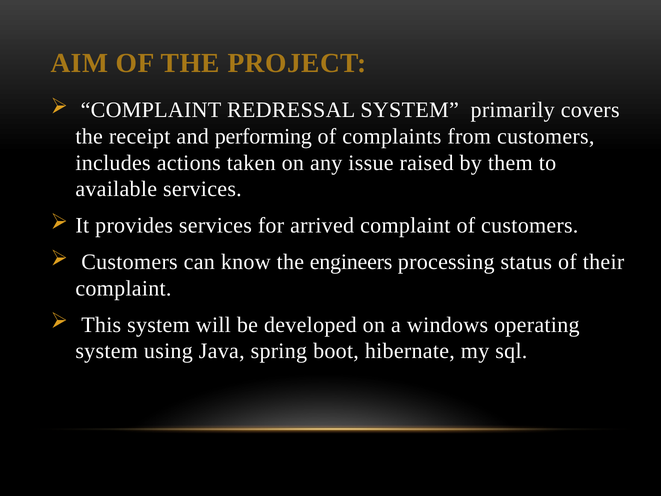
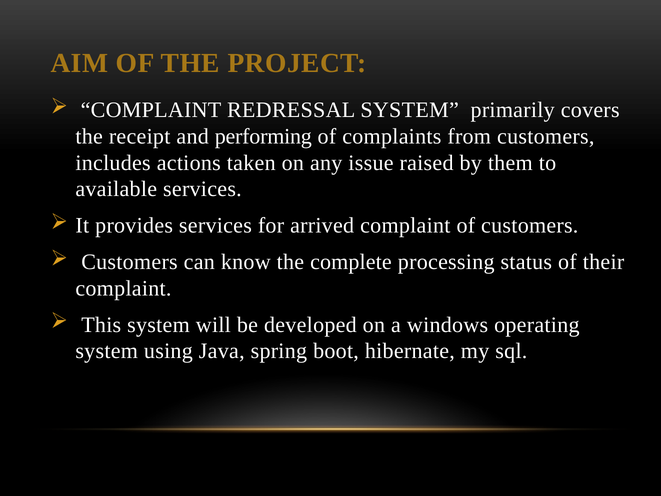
engineers: engineers -> complete
